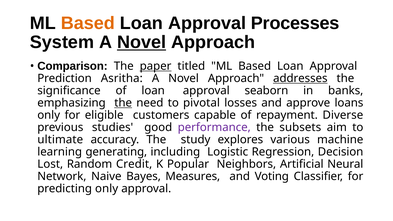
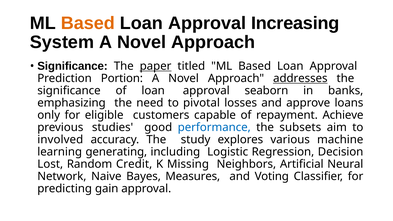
Processes: Processes -> Increasing
Novel at (142, 42) underline: present -> none
Comparison at (72, 66): Comparison -> Significance
Asritha: Asritha -> Portion
the at (123, 103) underline: present -> none
Diverse: Diverse -> Achieve
performance colour: purple -> blue
ultimate: ultimate -> involved
Popular: Popular -> Missing
predicting only: only -> gain
